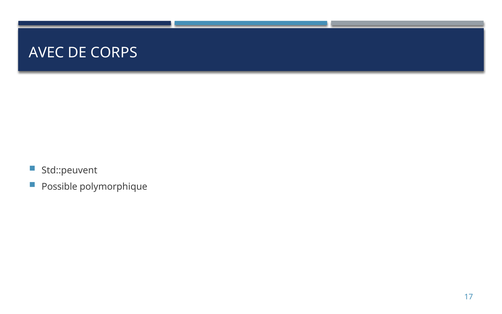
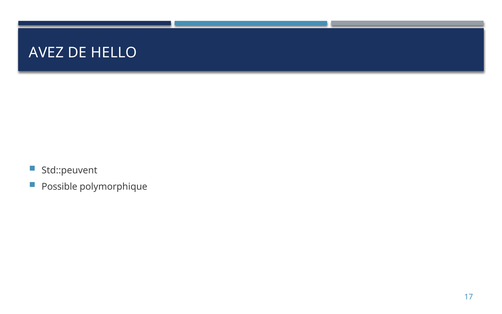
AVEC: AVEC -> AVEZ
CORPS: CORPS -> HELLO
